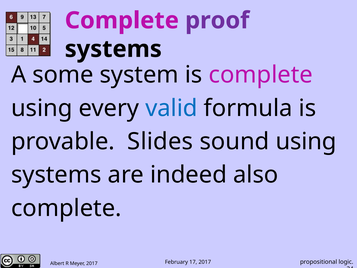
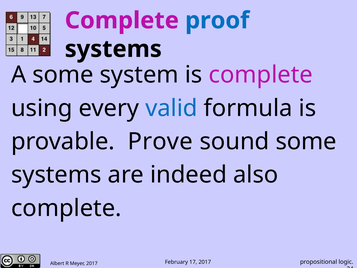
proof colour: purple -> blue
Slides: Slides -> Prove
sound using: using -> some
